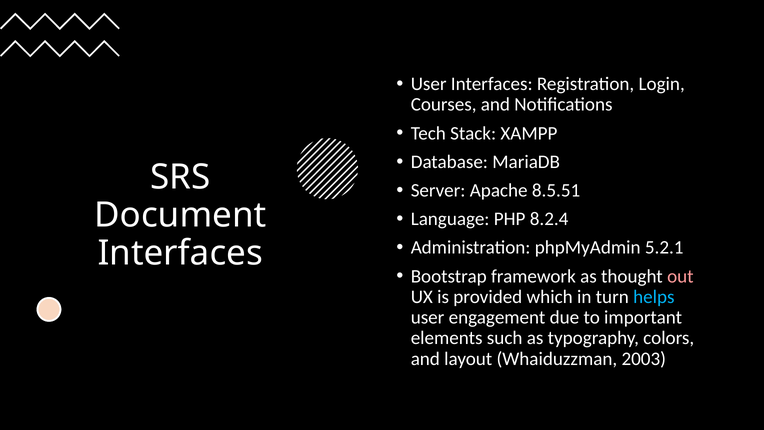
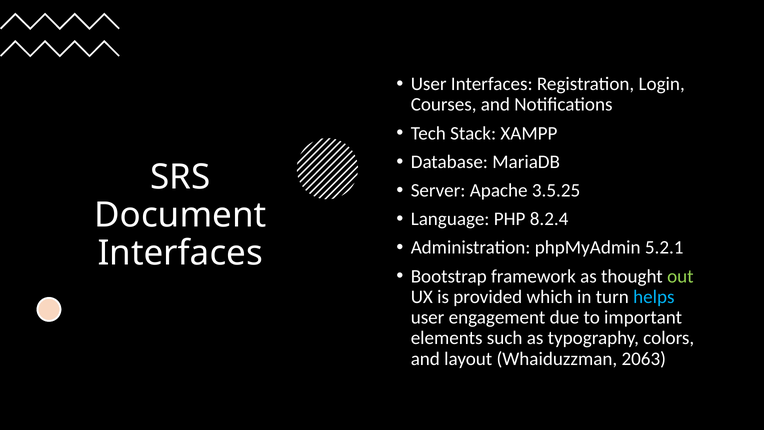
8.5.51: 8.5.51 -> 3.5.25
out colour: pink -> light green
2003: 2003 -> 2063
